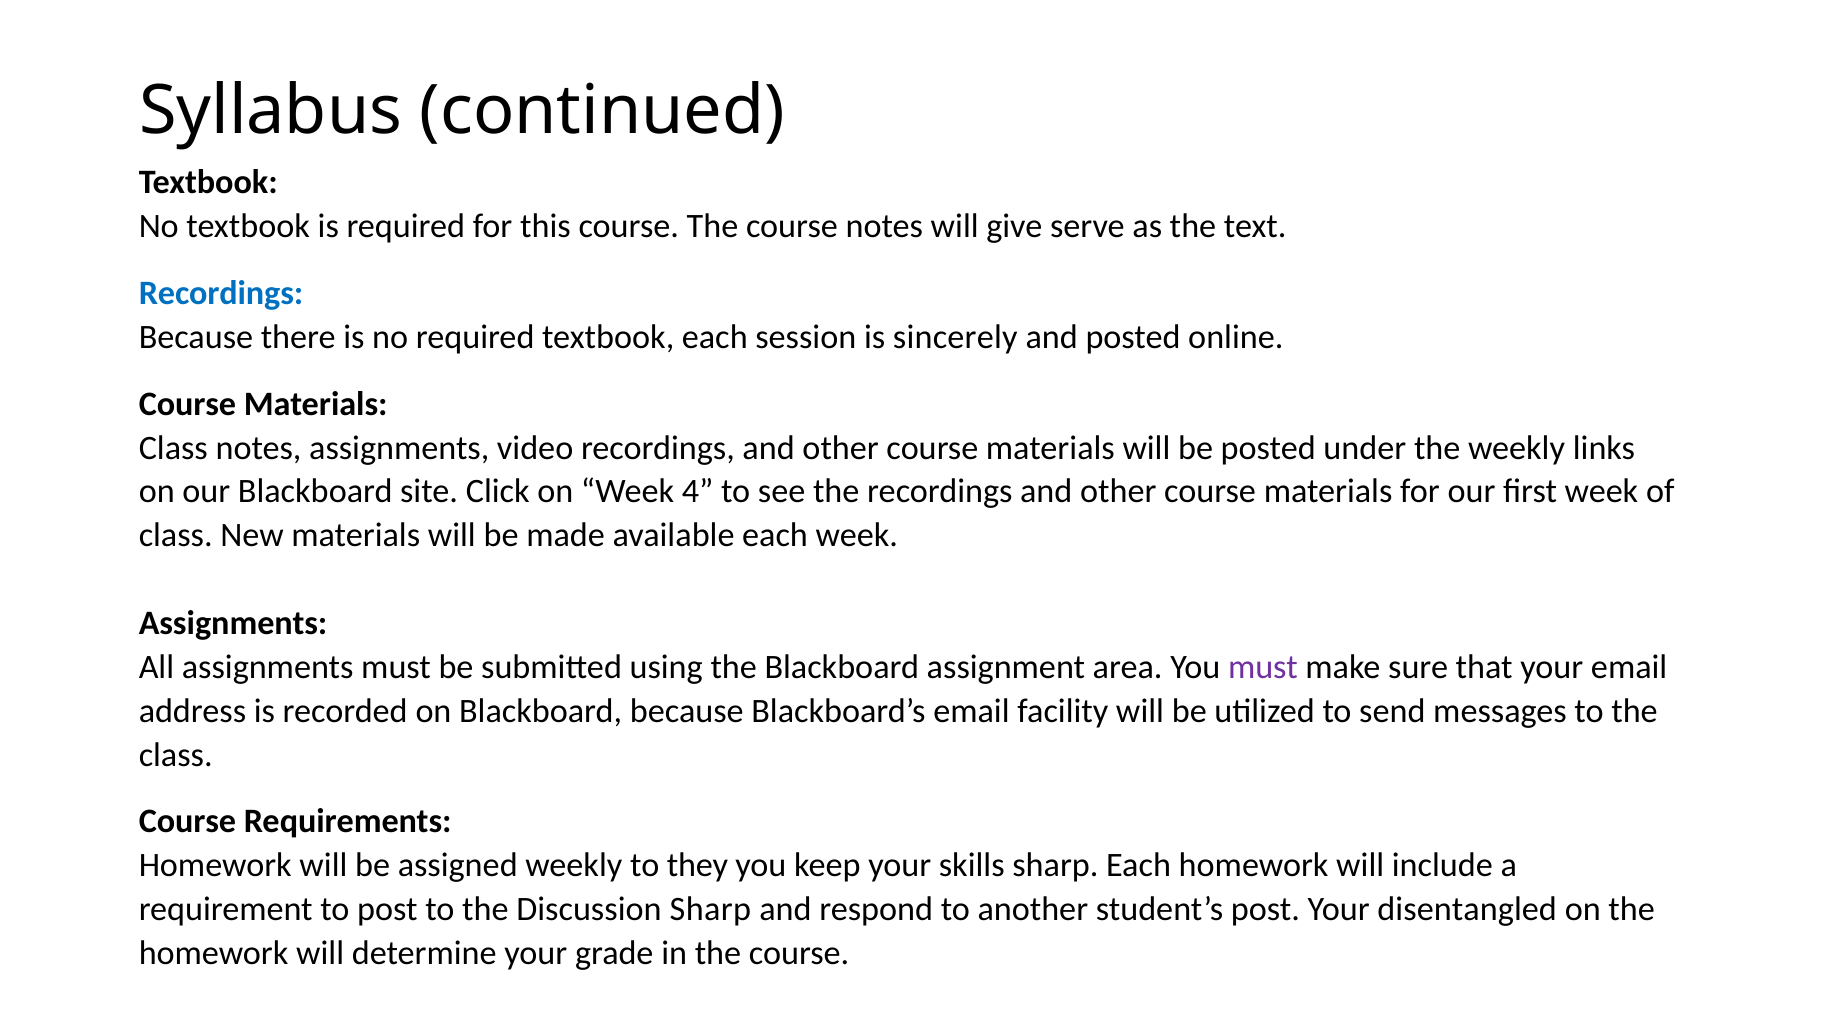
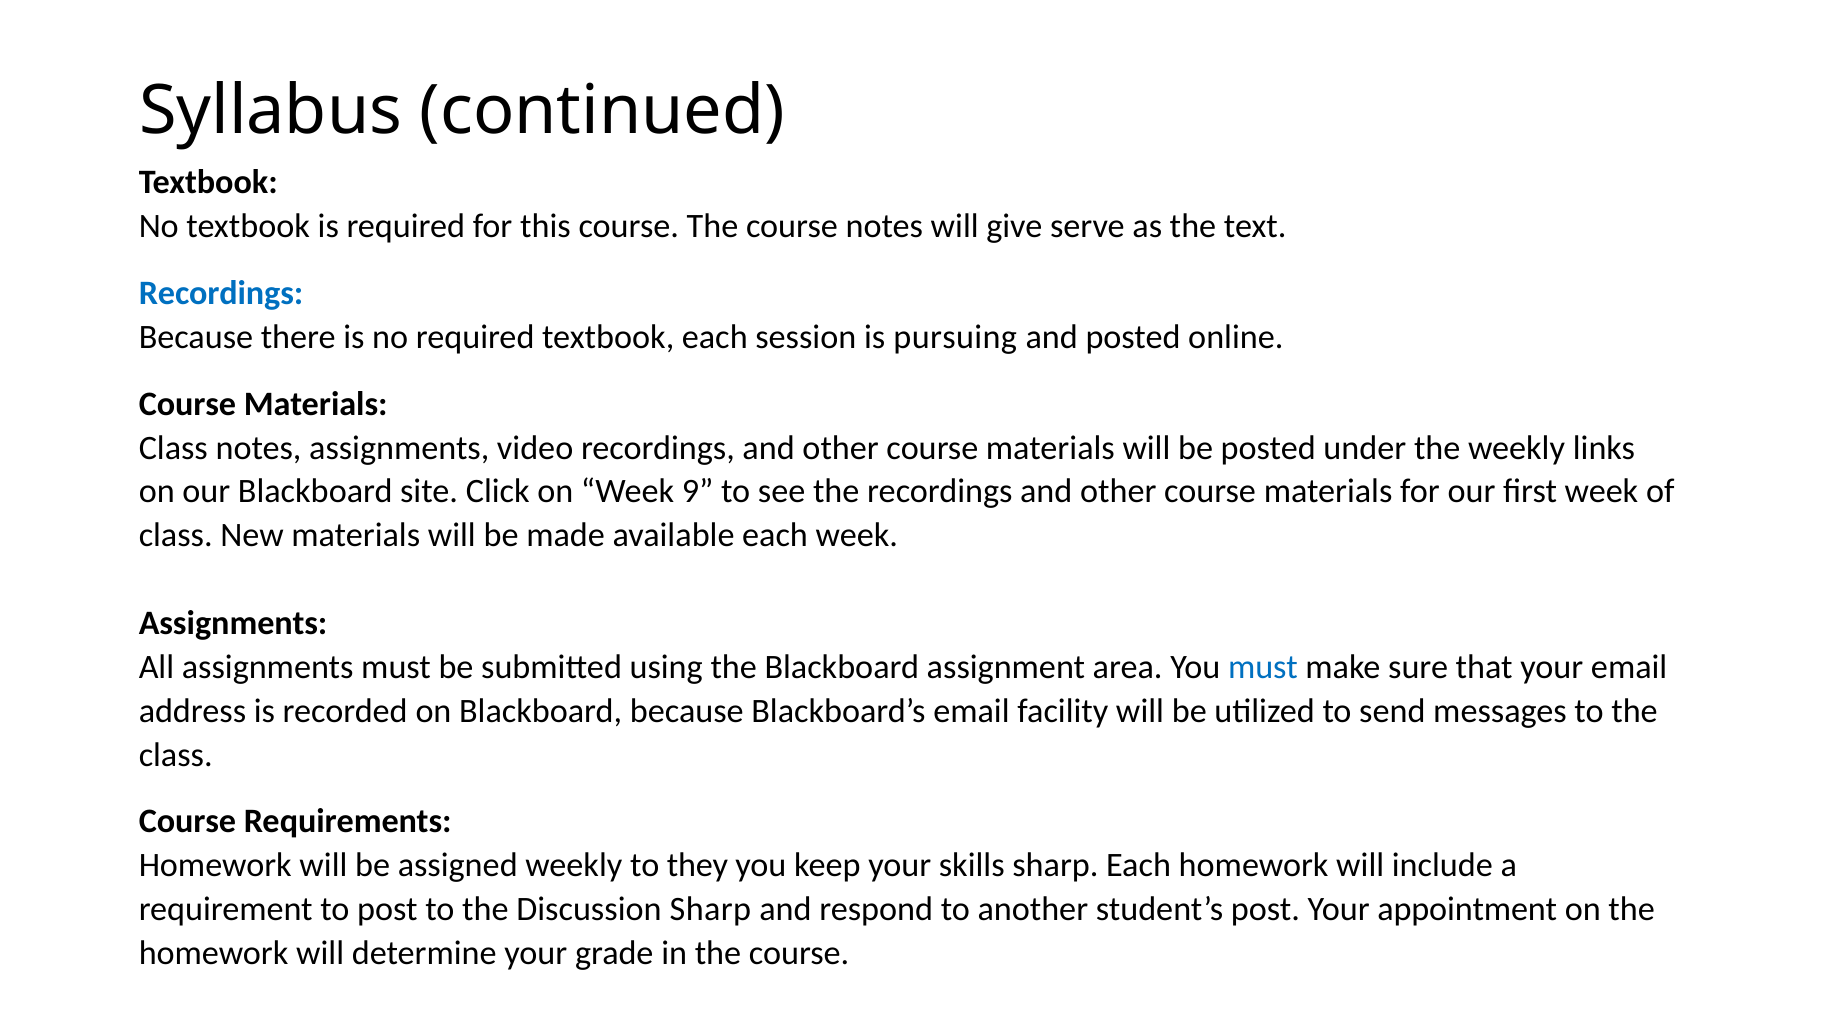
sincerely: sincerely -> pursuing
4: 4 -> 9
must at (1263, 667) colour: purple -> blue
disentangled: disentangled -> appointment
